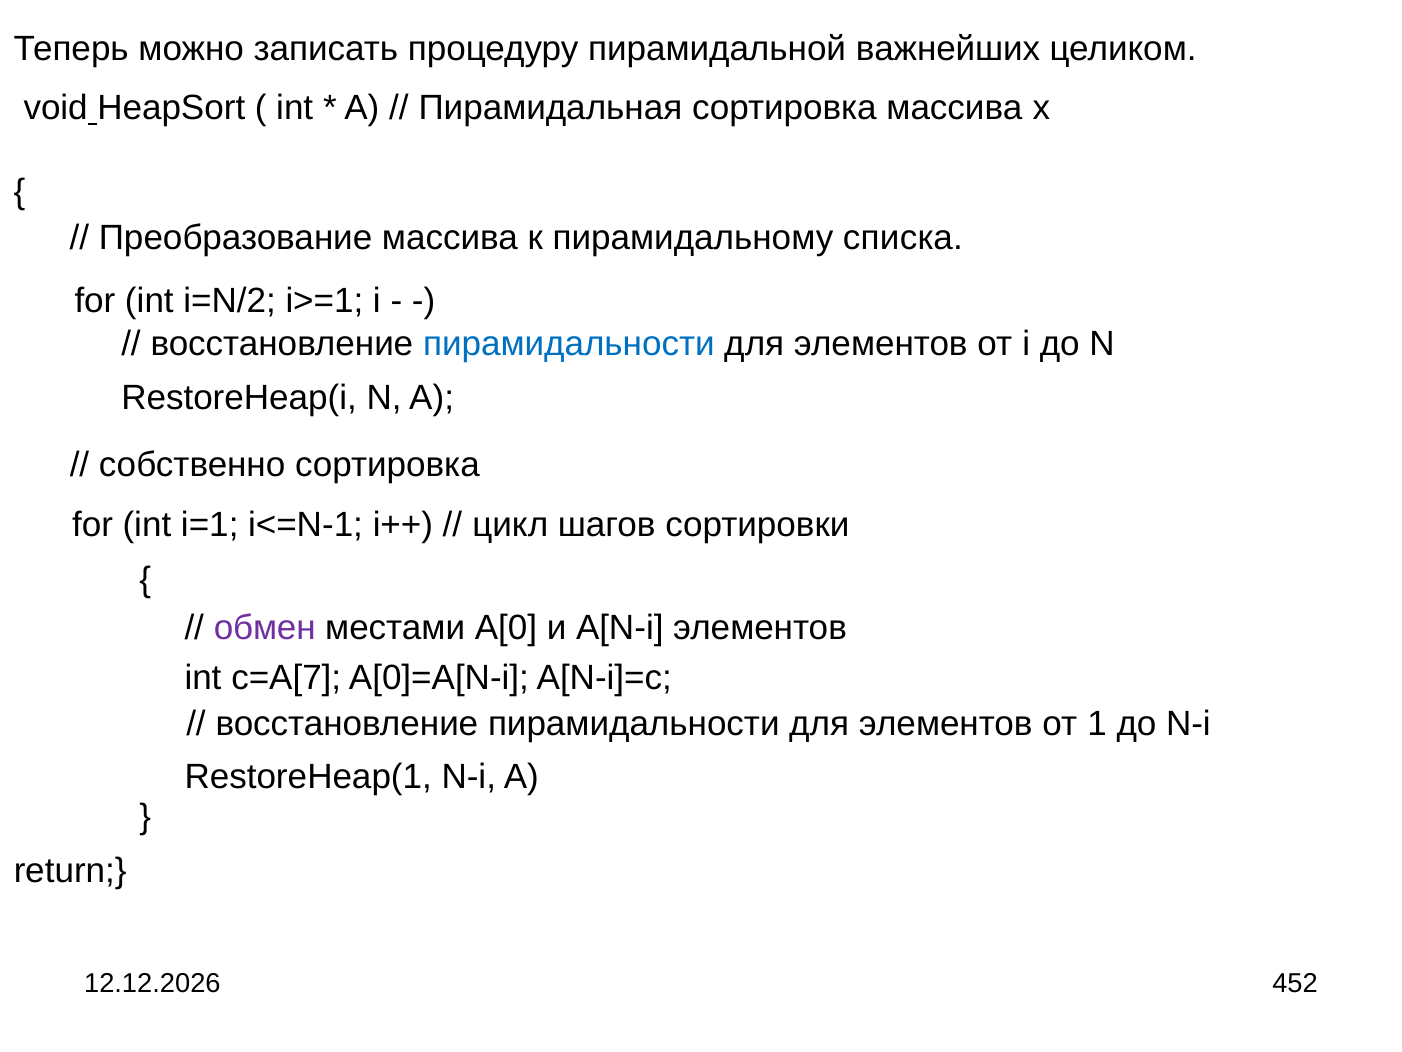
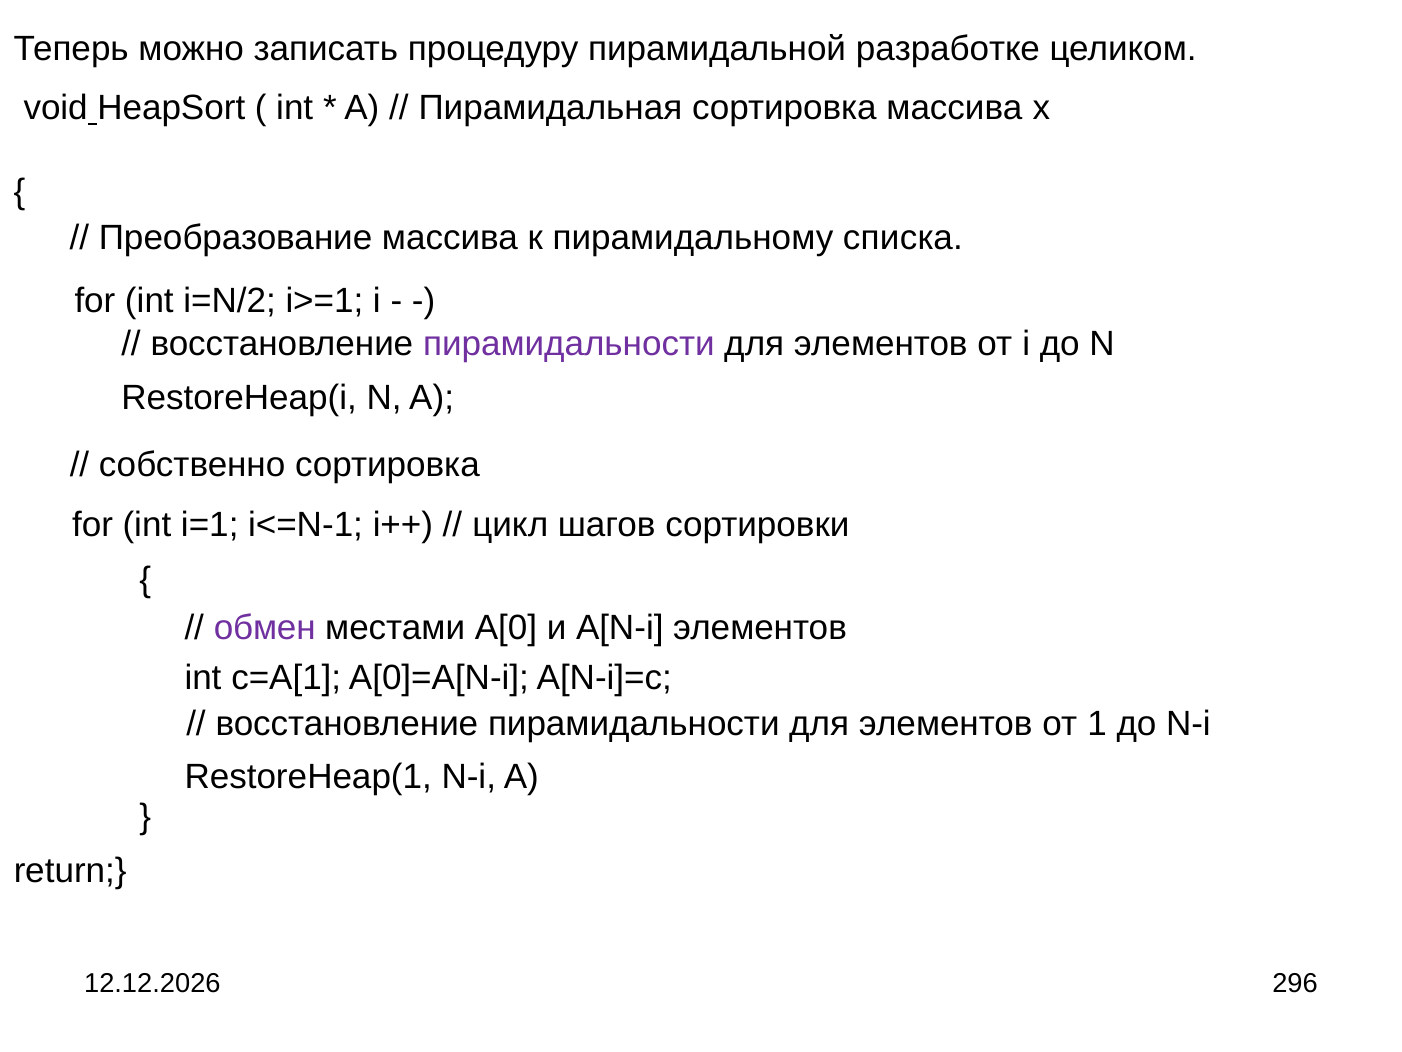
важнейших: важнейших -> разработке
пирамидальности at (569, 344) colour: blue -> purple
c=A[7: c=A[7 -> c=A[1
452: 452 -> 296
